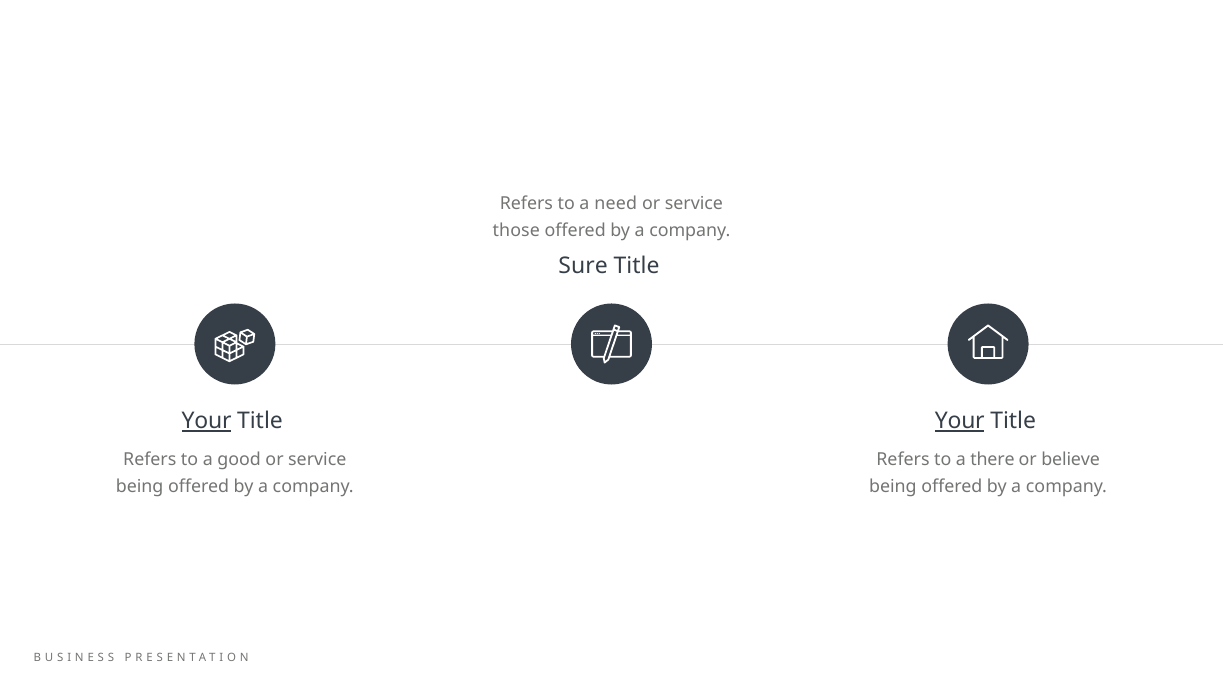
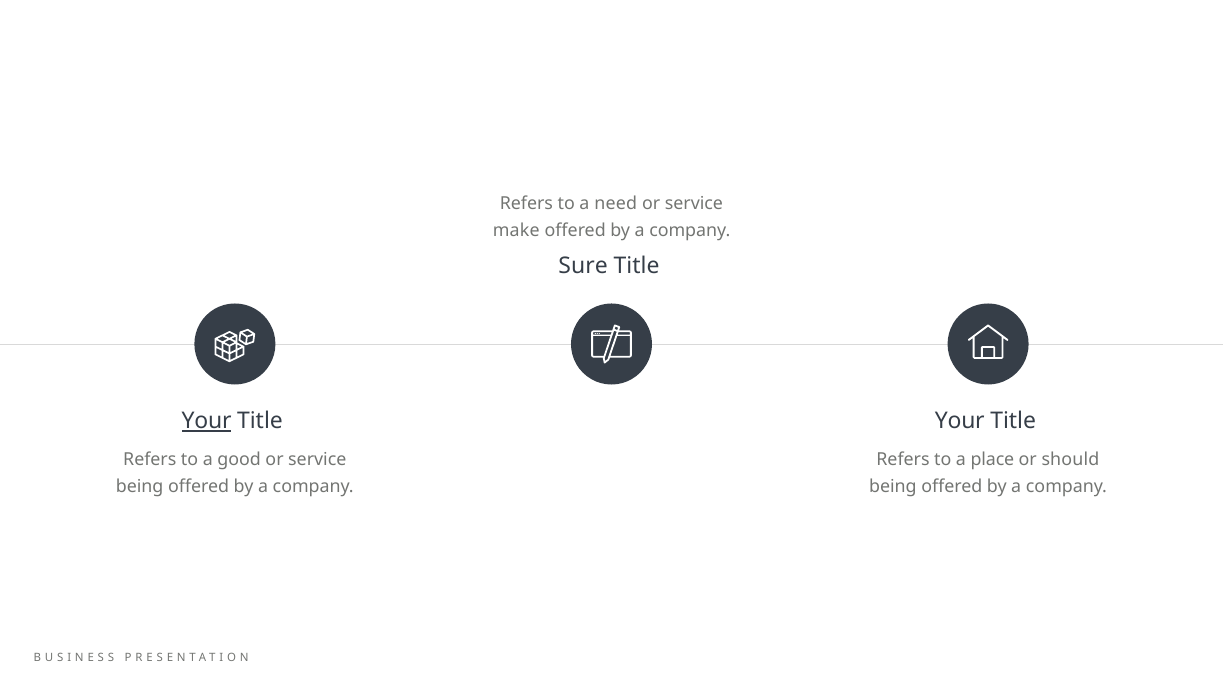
those: those -> make
Your at (960, 421) underline: present -> none
there: there -> place
believe: believe -> should
